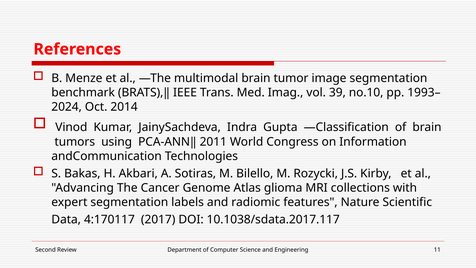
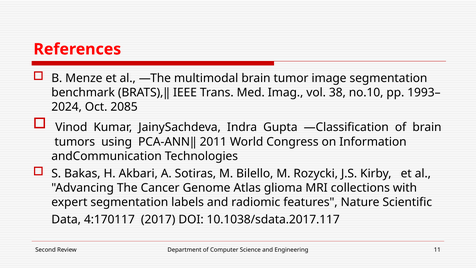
39: 39 -> 38
2014: 2014 -> 2085
